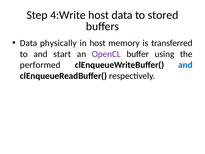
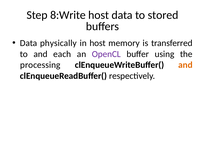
4:Write: 4:Write -> 8:Write
start: start -> each
performed: performed -> processing
and at (185, 65) colour: blue -> orange
